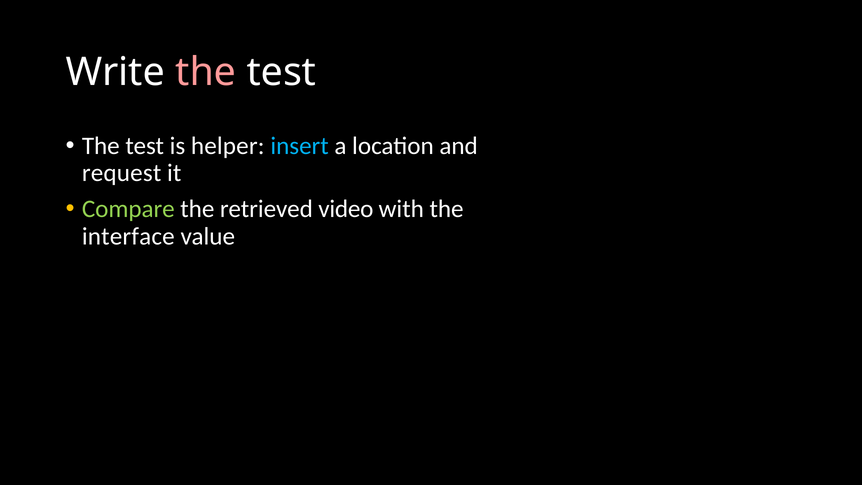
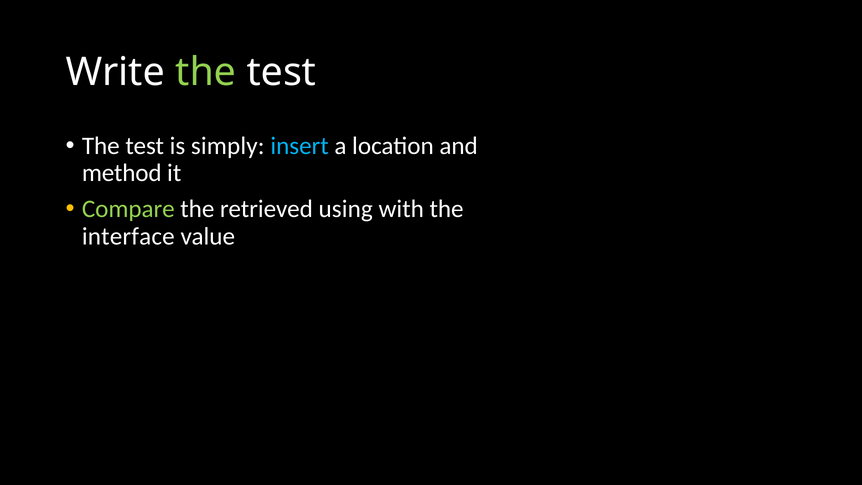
the at (206, 72) colour: pink -> light green
helper: helper -> simply
request: request -> method
video: video -> using
